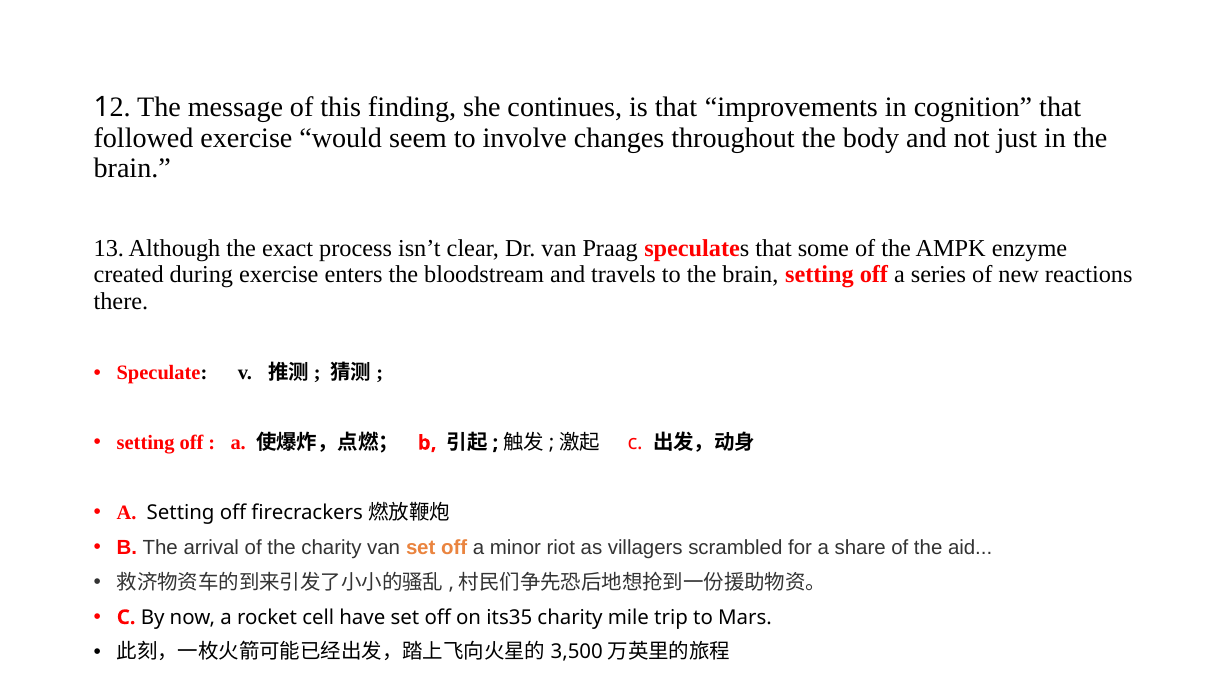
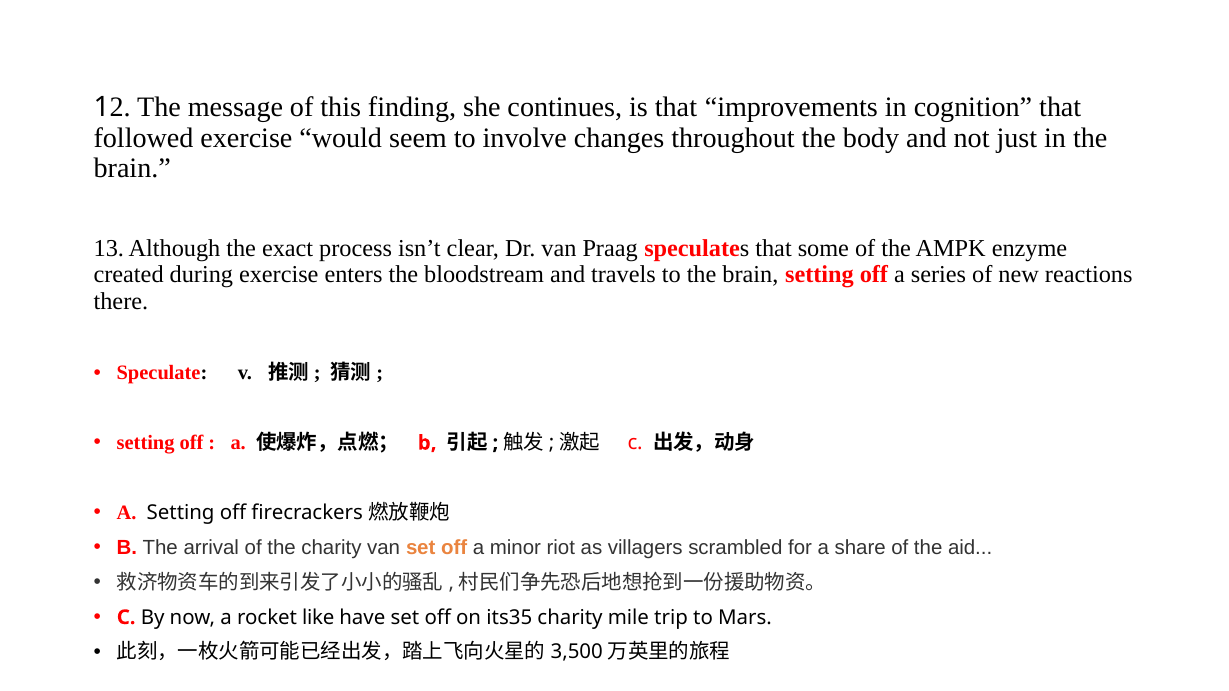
cell: cell -> like
